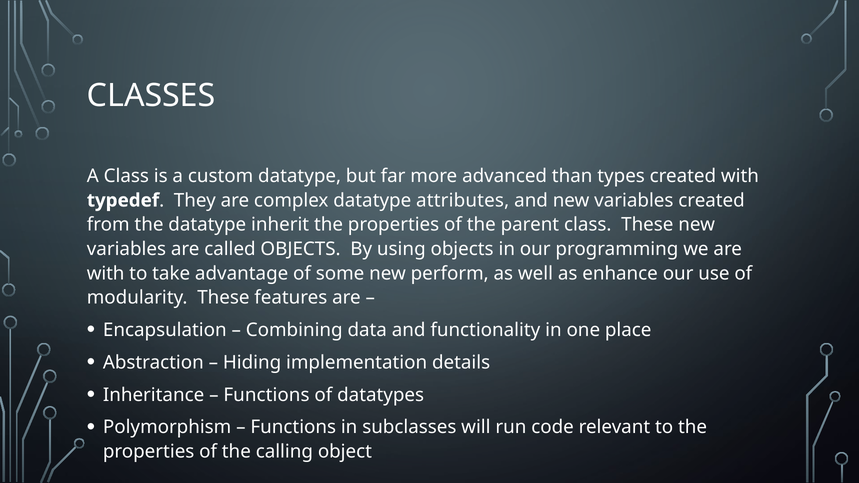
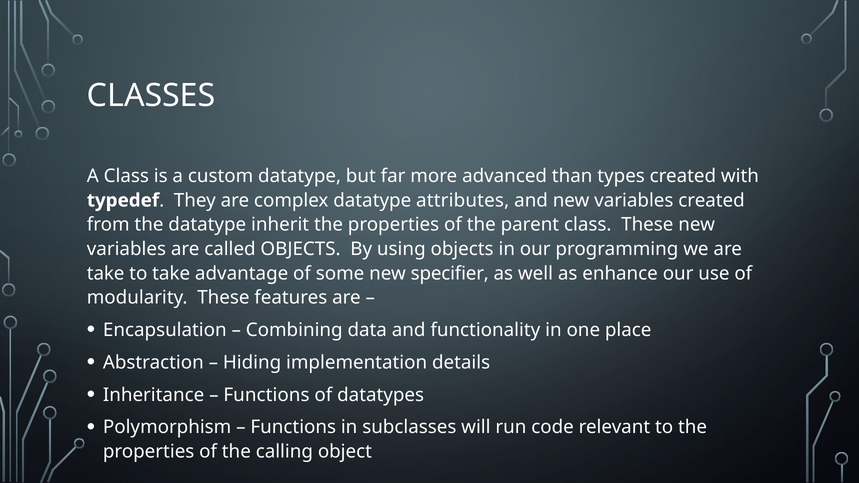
with at (106, 274): with -> take
perform: perform -> specifier
